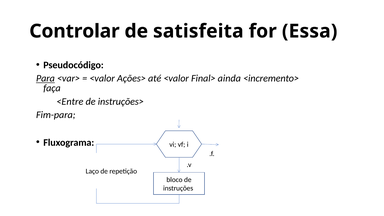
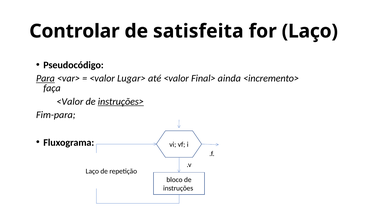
for Essa: Essa -> Laço
Ações>: Ações> -> Lugar>
<Entre at (70, 101): <Entre -> <Valor
instruções> underline: none -> present
